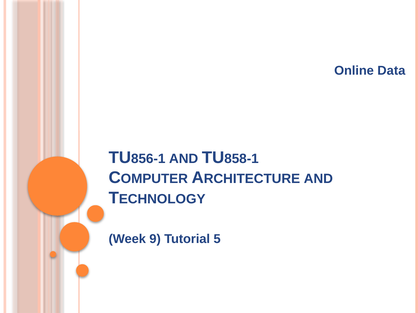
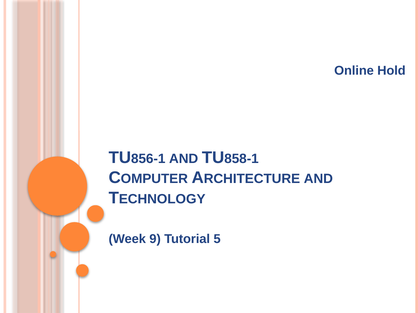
Data: Data -> Hold
